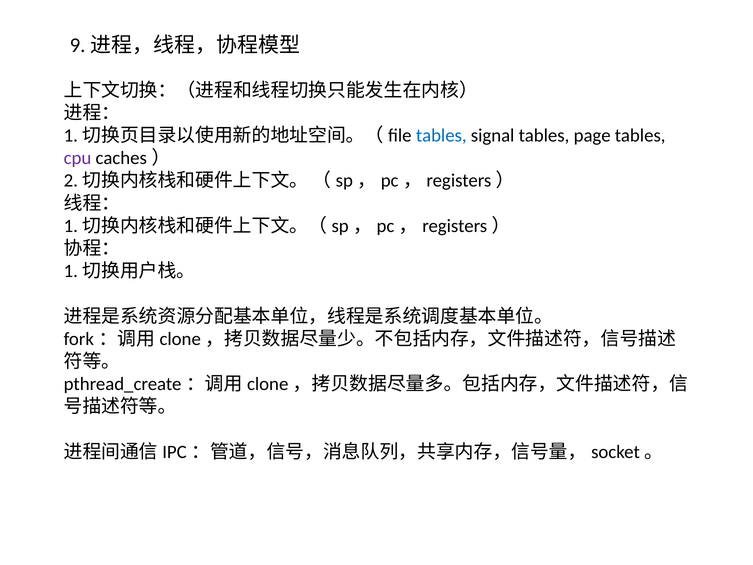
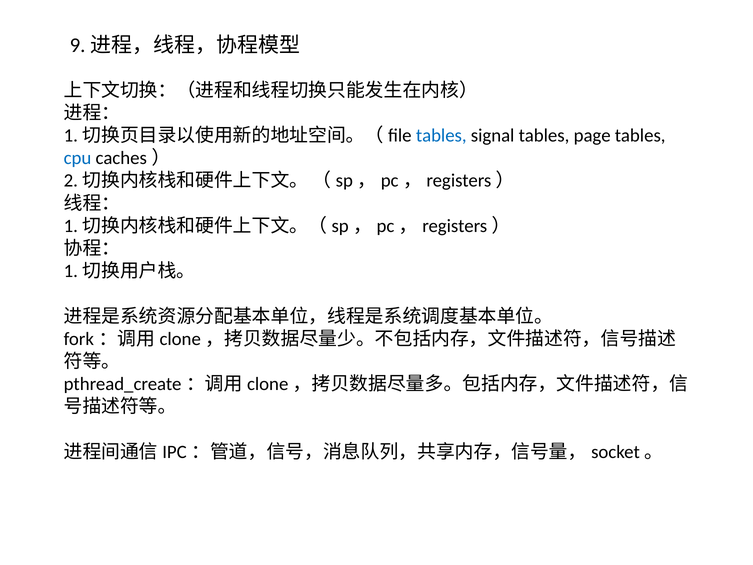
cpu colour: purple -> blue
